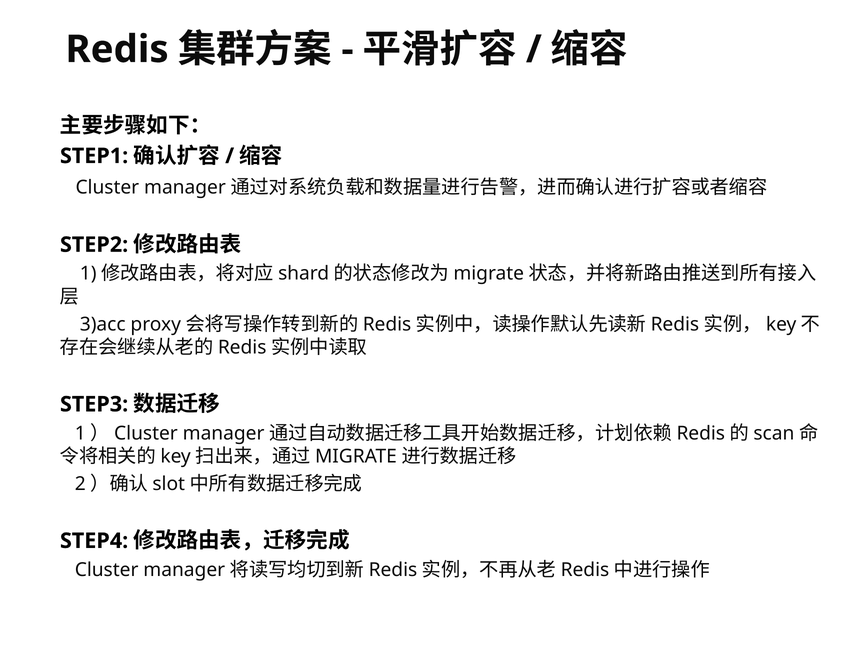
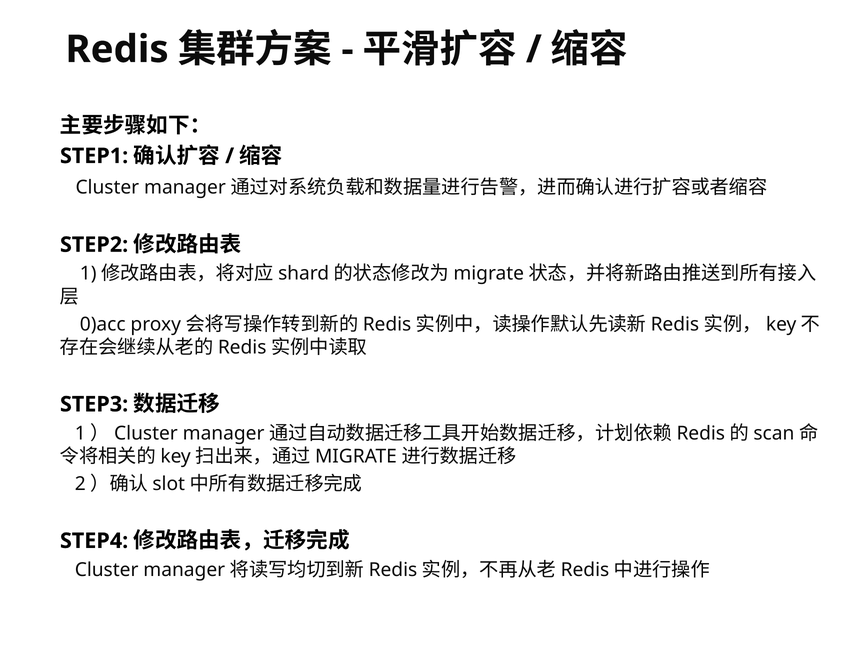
3)acc: 3)acc -> 0)acc
